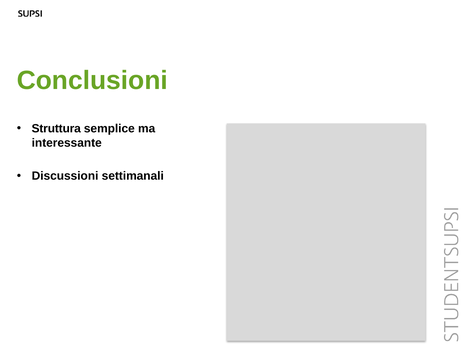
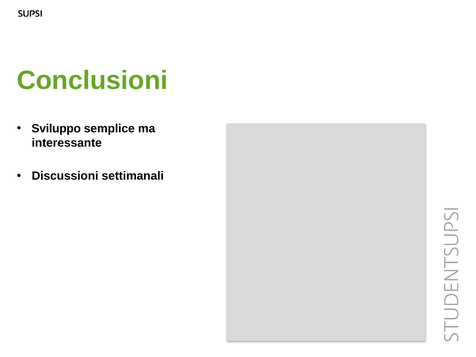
Struttura: Struttura -> Sviluppo
